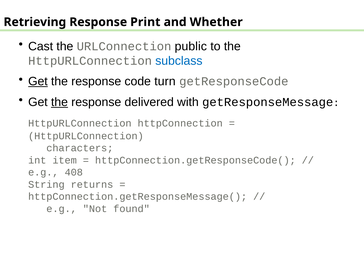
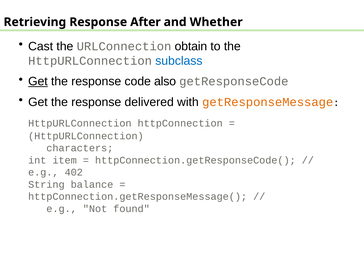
Print: Print -> After
public: public -> obtain
turn: turn -> also
the at (59, 102) underline: present -> none
getResponseMessage colour: black -> orange
408: 408 -> 402
returns: returns -> balance
